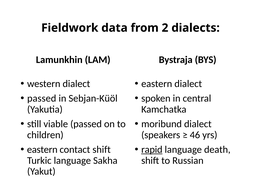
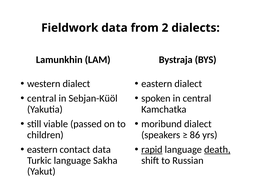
passed at (42, 98): passed -> central
46: 46 -> 86
contact shift: shift -> data
death underline: none -> present
